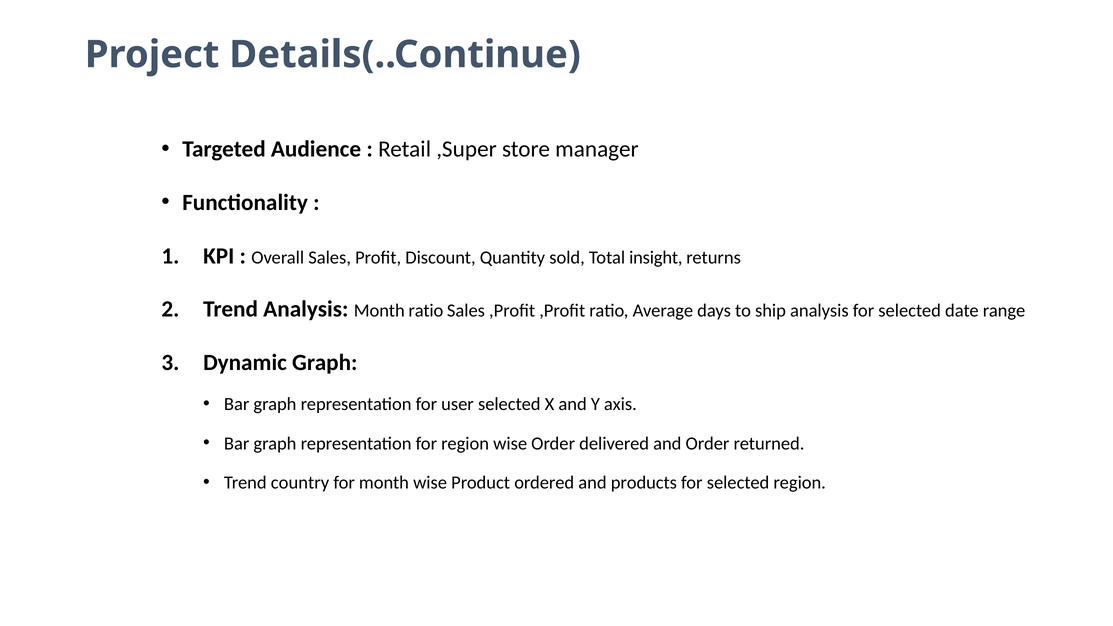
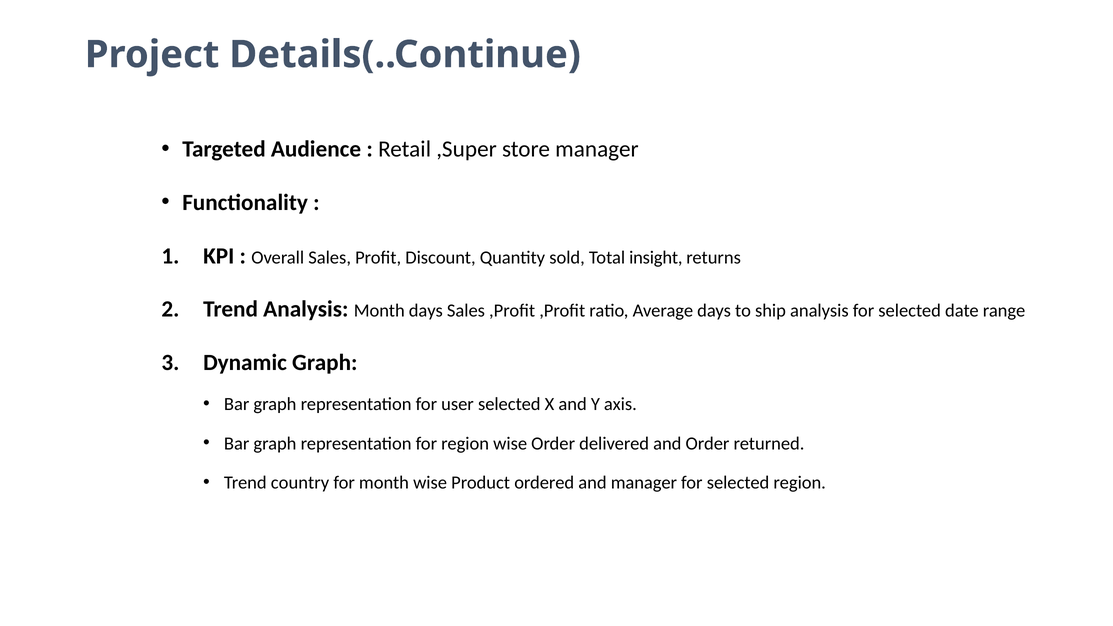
Month ratio: ratio -> days
and products: products -> manager
